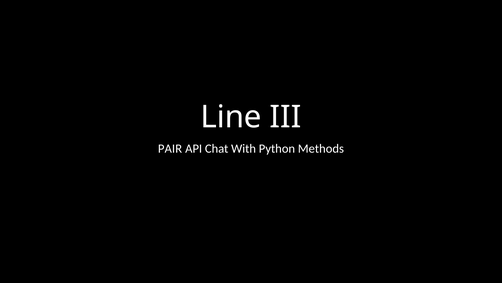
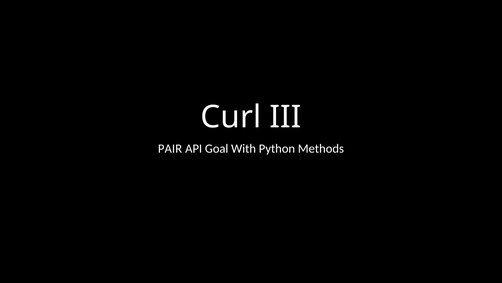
Line: Line -> Curl
Chat: Chat -> Goal
